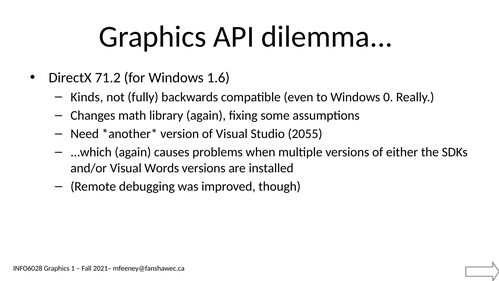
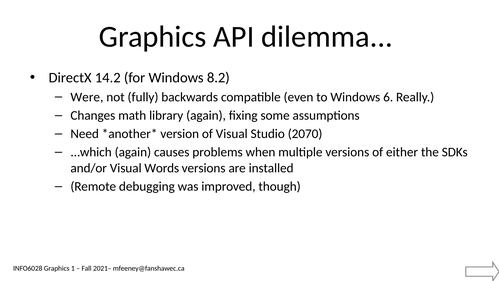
71.2: 71.2 -> 14.2
1.6: 1.6 -> 8.2
Kinds: Kinds -> Were
0: 0 -> 6
2055: 2055 -> 2070
